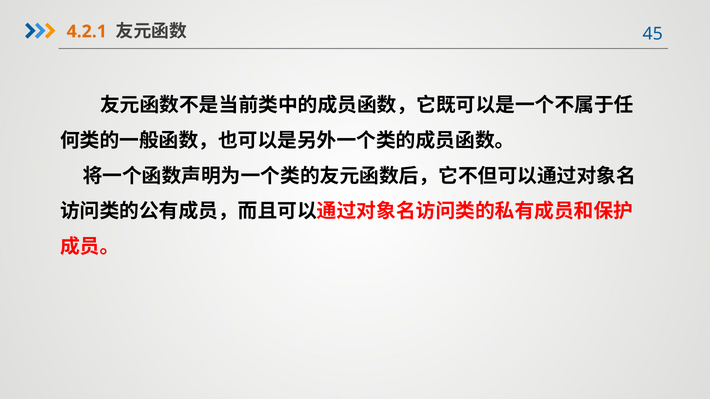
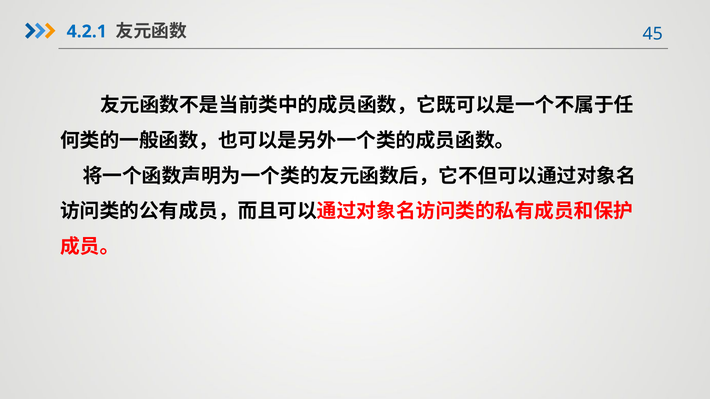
4.2.1 colour: orange -> blue
